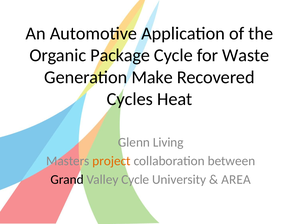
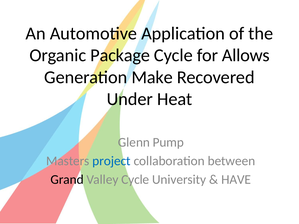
Waste: Waste -> Allows
Cycles: Cycles -> Under
Living: Living -> Pump
project colour: orange -> blue
AREA: AREA -> HAVE
